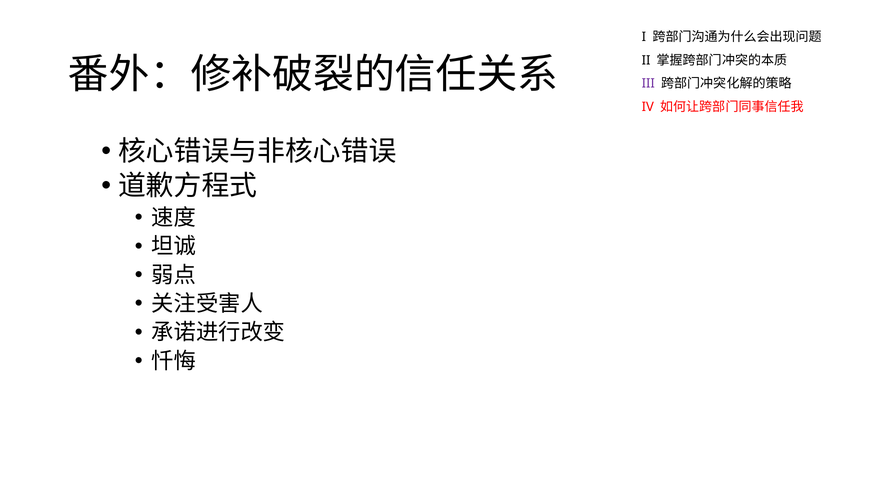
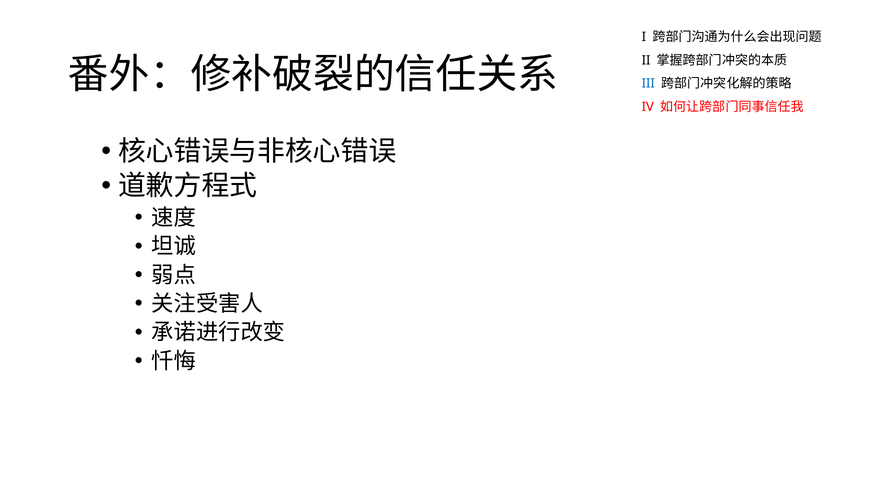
III colour: purple -> blue
